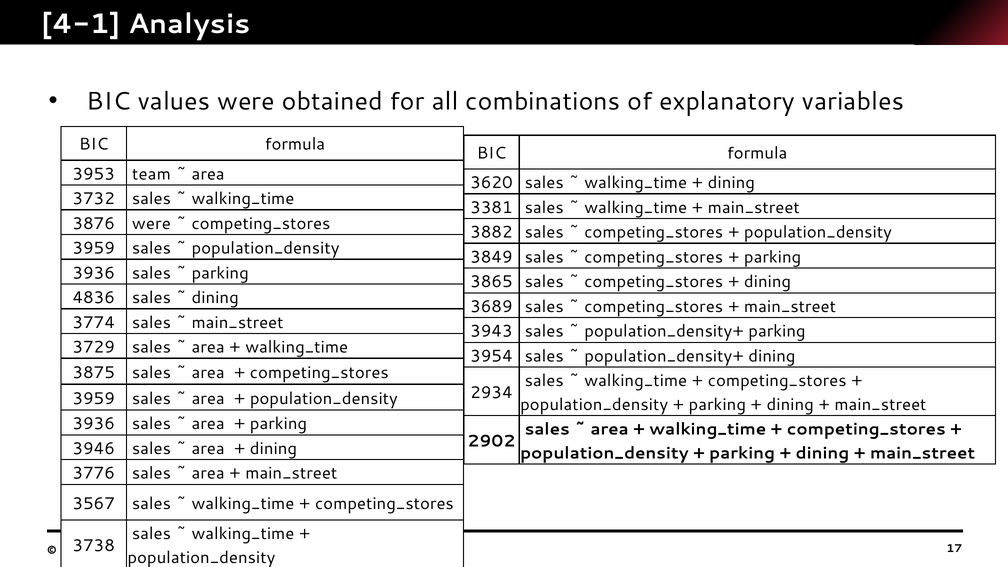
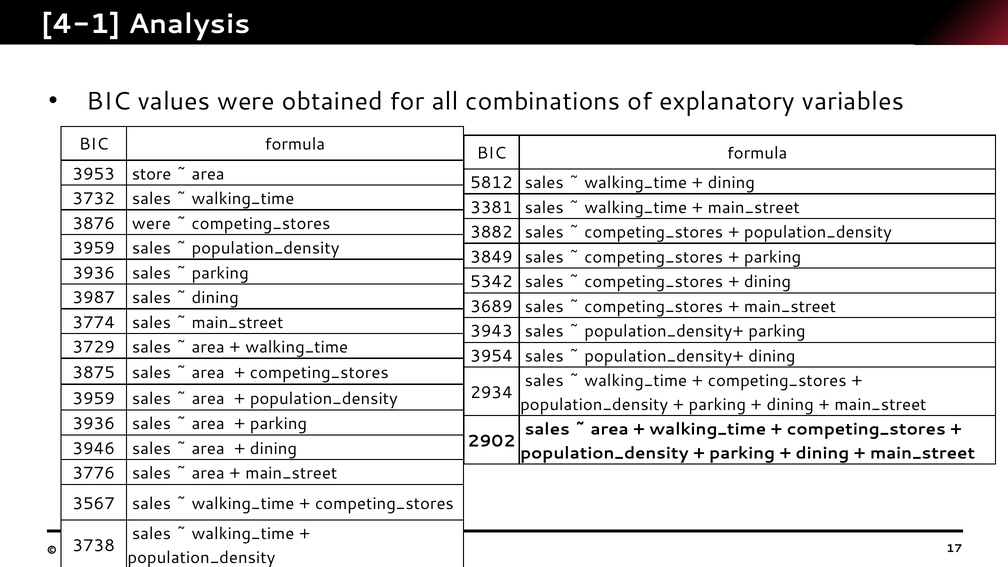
3953 team: team -> store
3620: 3620 -> 5812
3865: 3865 -> 5342
4836: 4836 -> 3987
